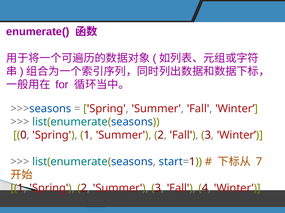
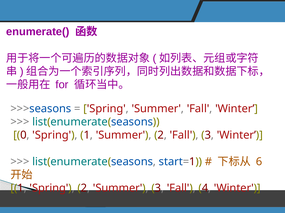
7: 7 -> 6
